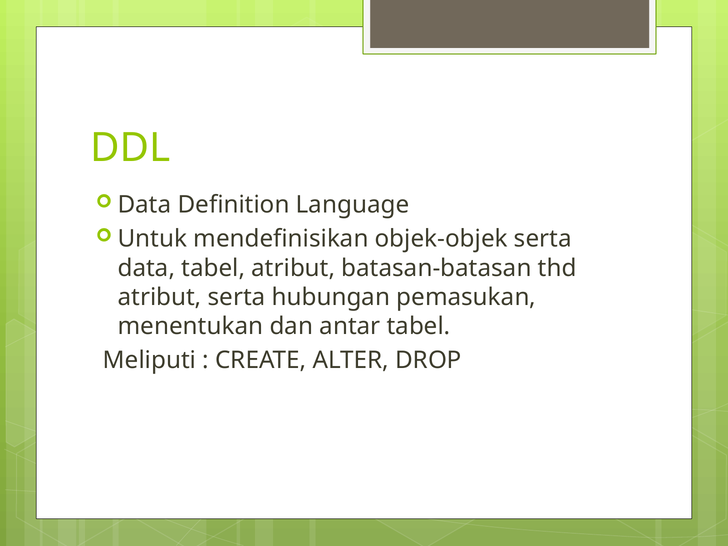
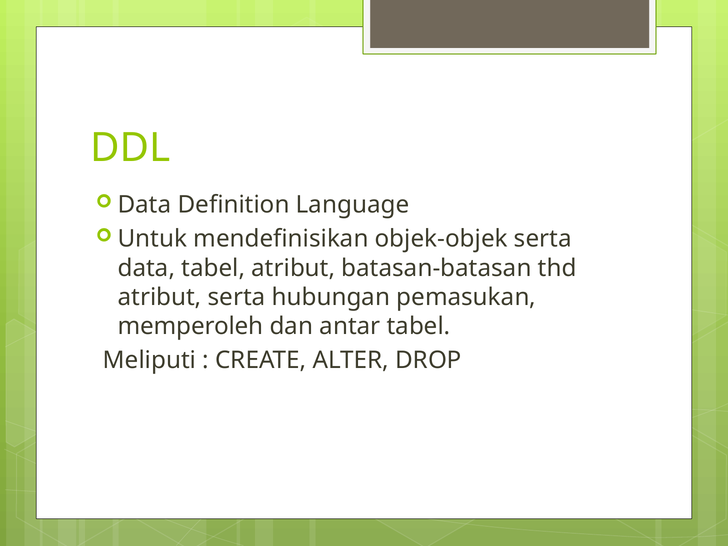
menentukan: menentukan -> memperoleh
